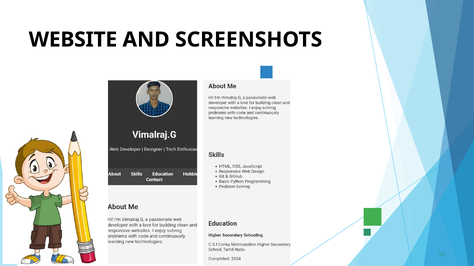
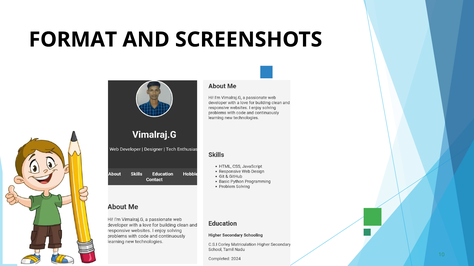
WEBSITE: WEBSITE -> FORMAT
